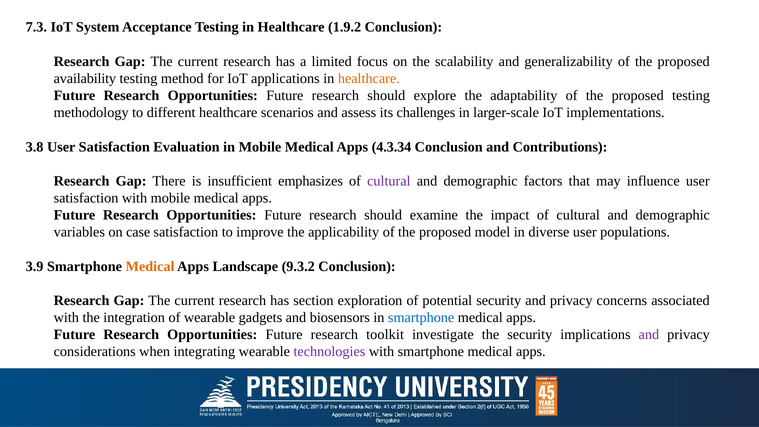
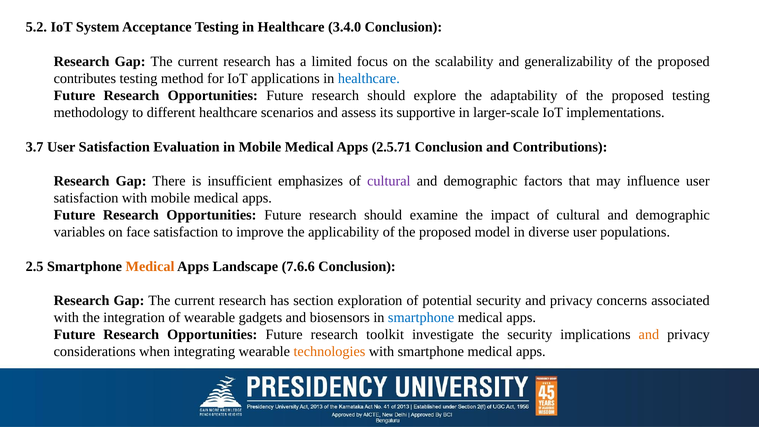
7.3: 7.3 -> 5.2
1.9.2: 1.9.2 -> 3.4.0
availability: availability -> contributes
healthcare at (369, 78) colour: orange -> blue
challenges: challenges -> supportive
3.8: 3.8 -> 3.7
4.3.34: 4.3.34 -> 2.5.71
case: case -> face
3.9: 3.9 -> 2.5
9.3.2: 9.3.2 -> 7.6.6
and at (649, 335) colour: purple -> orange
technologies colour: purple -> orange
